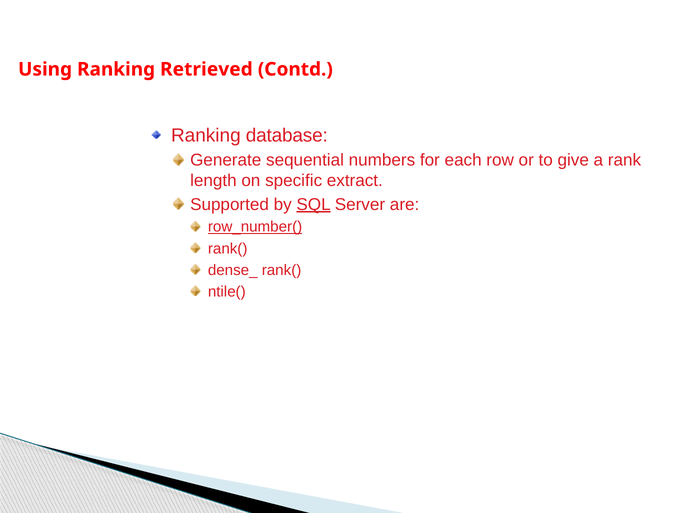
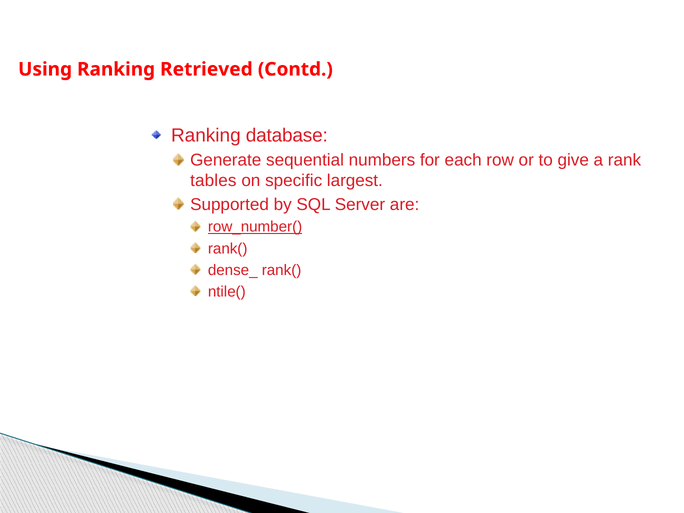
length: length -> tables
extract: extract -> largest
SQL underline: present -> none
